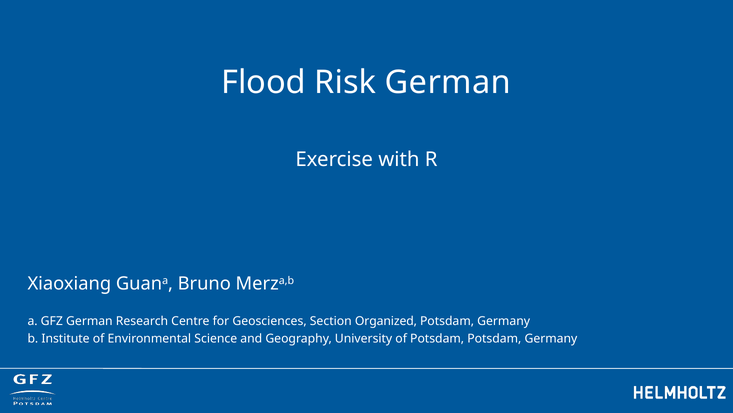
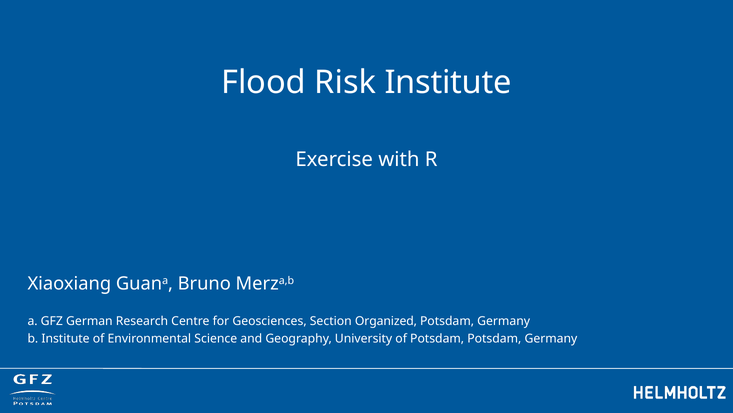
Risk German: German -> Institute
